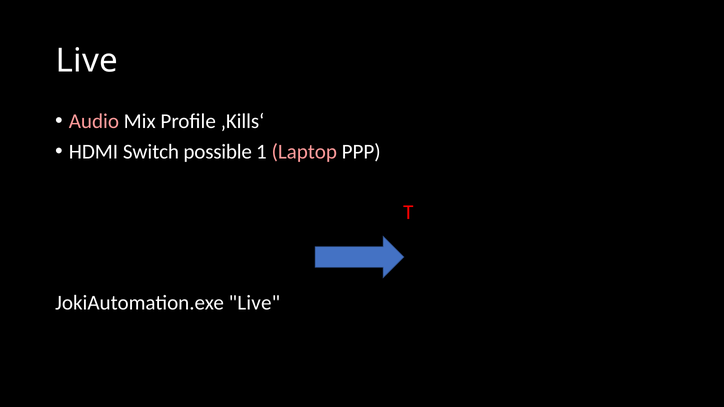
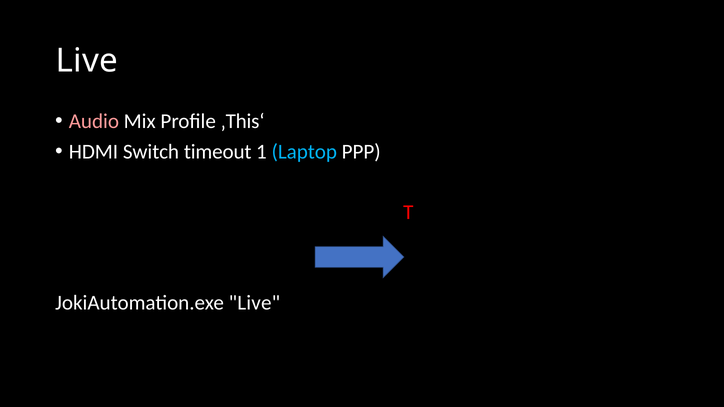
‚Kills‘: ‚Kills‘ -> ‚This‘
possible: possible -> timeout
Laptop colour: pink -> light blue
